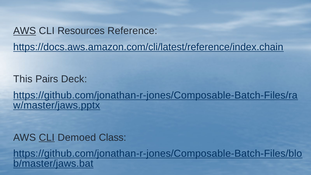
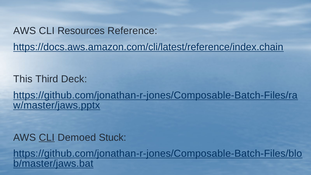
AWS at (25, 31) underline: present -> none
Pairs: Pairs -> Third
Class: Class -> Stuck
